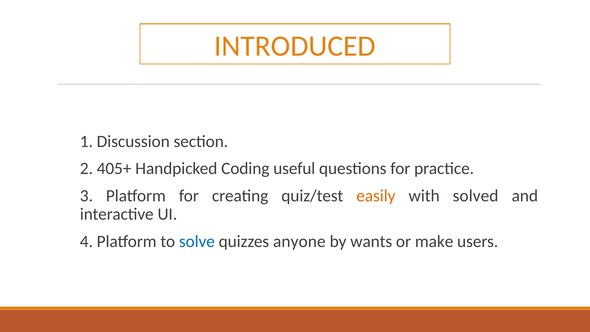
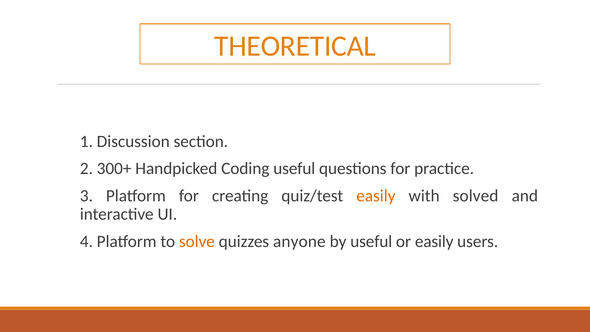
INTRODUCED: INTRODUCED -> THEORETICAL
405+: 405+ -> 300+
solve colour: blue -> orange
by wants: wants -> useful
or make: make -> easily
